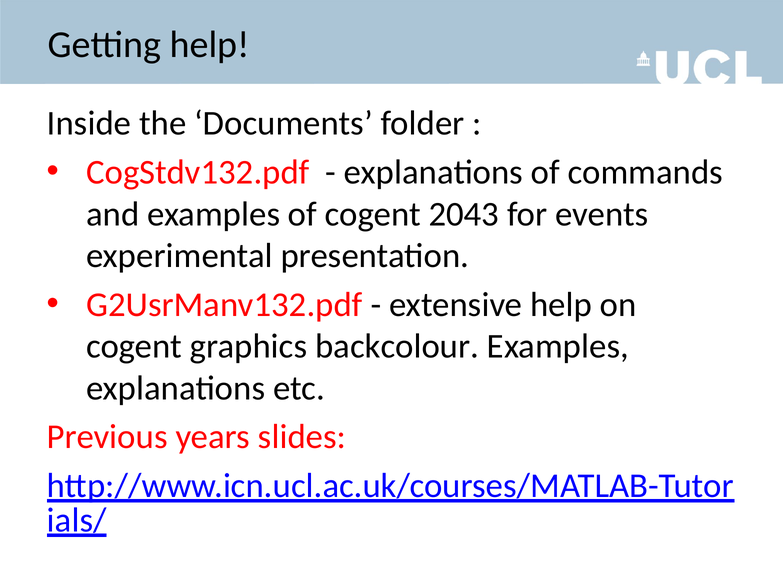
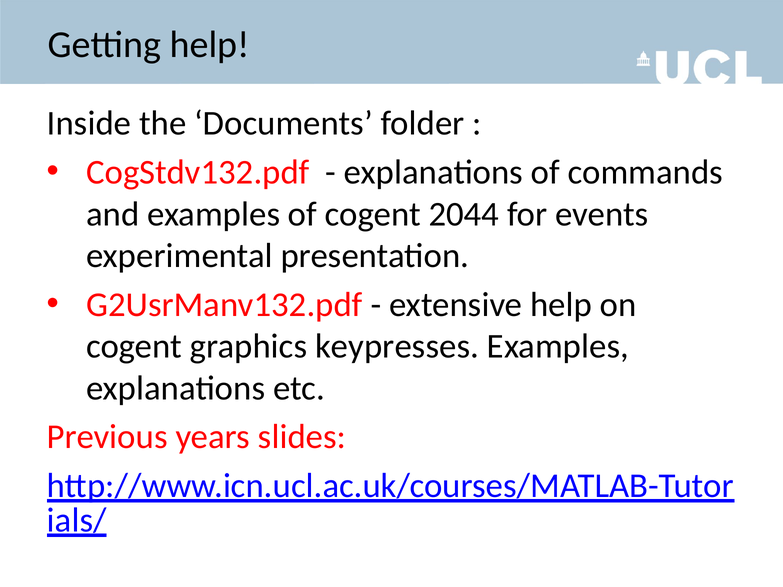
2043: 2043 -> 2044
backcolour: backcolour -> keypresses
